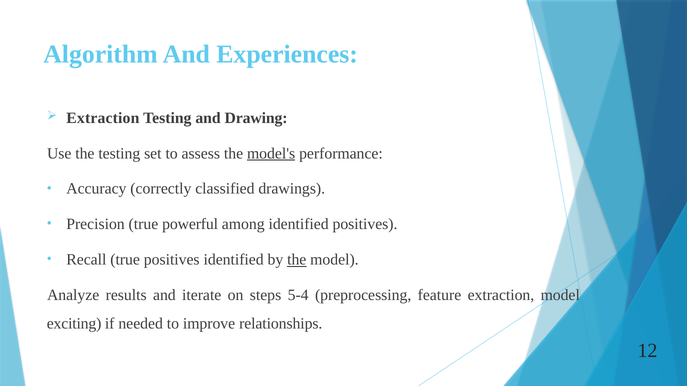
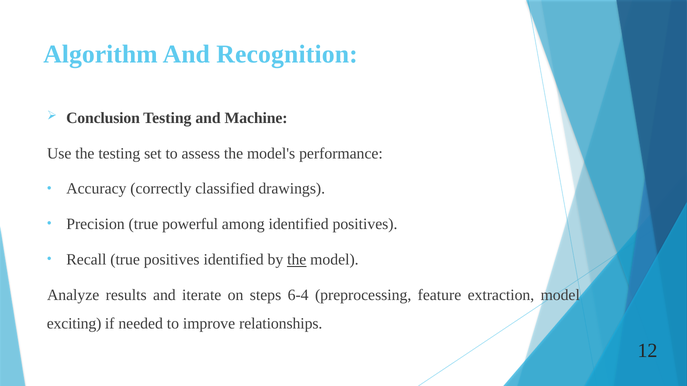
Experiences: Experiences -> Recognition
Extraction at (103, 118): Extraction -> Conclusion
Drawing: Drawing -> Machine
model's underline: present -> none
5-4: 5-4 -> 6-4
